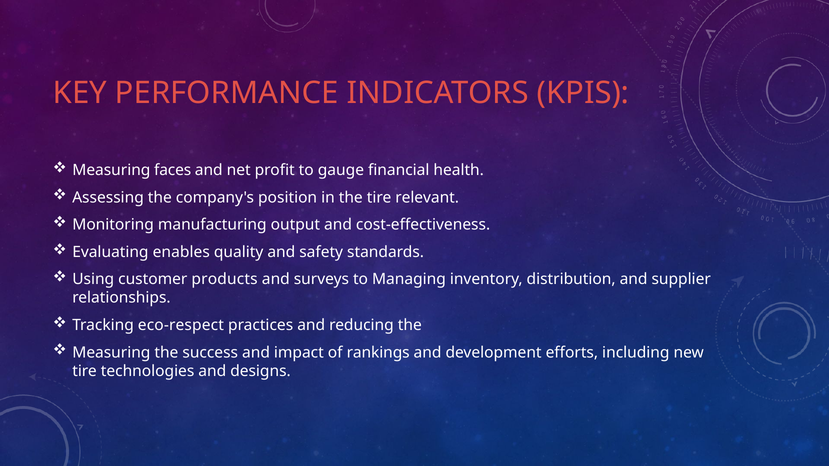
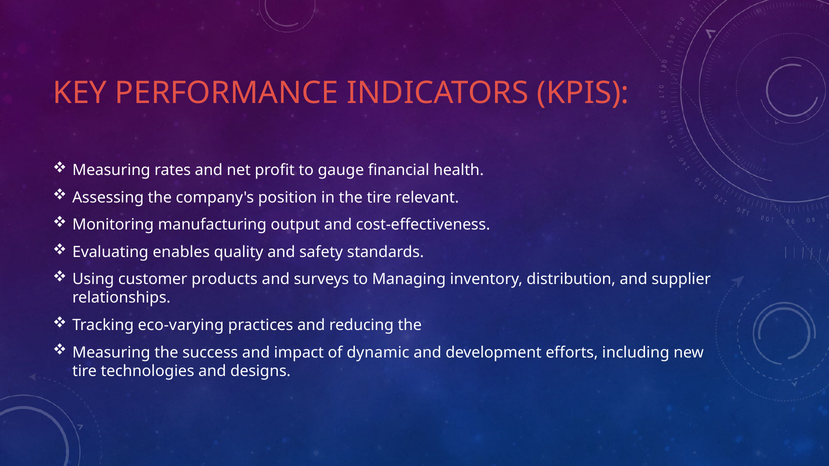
faces: faces -> rates
eco-respect: eco-respect -> eco-varying
rankings: rankings -> dynamic
